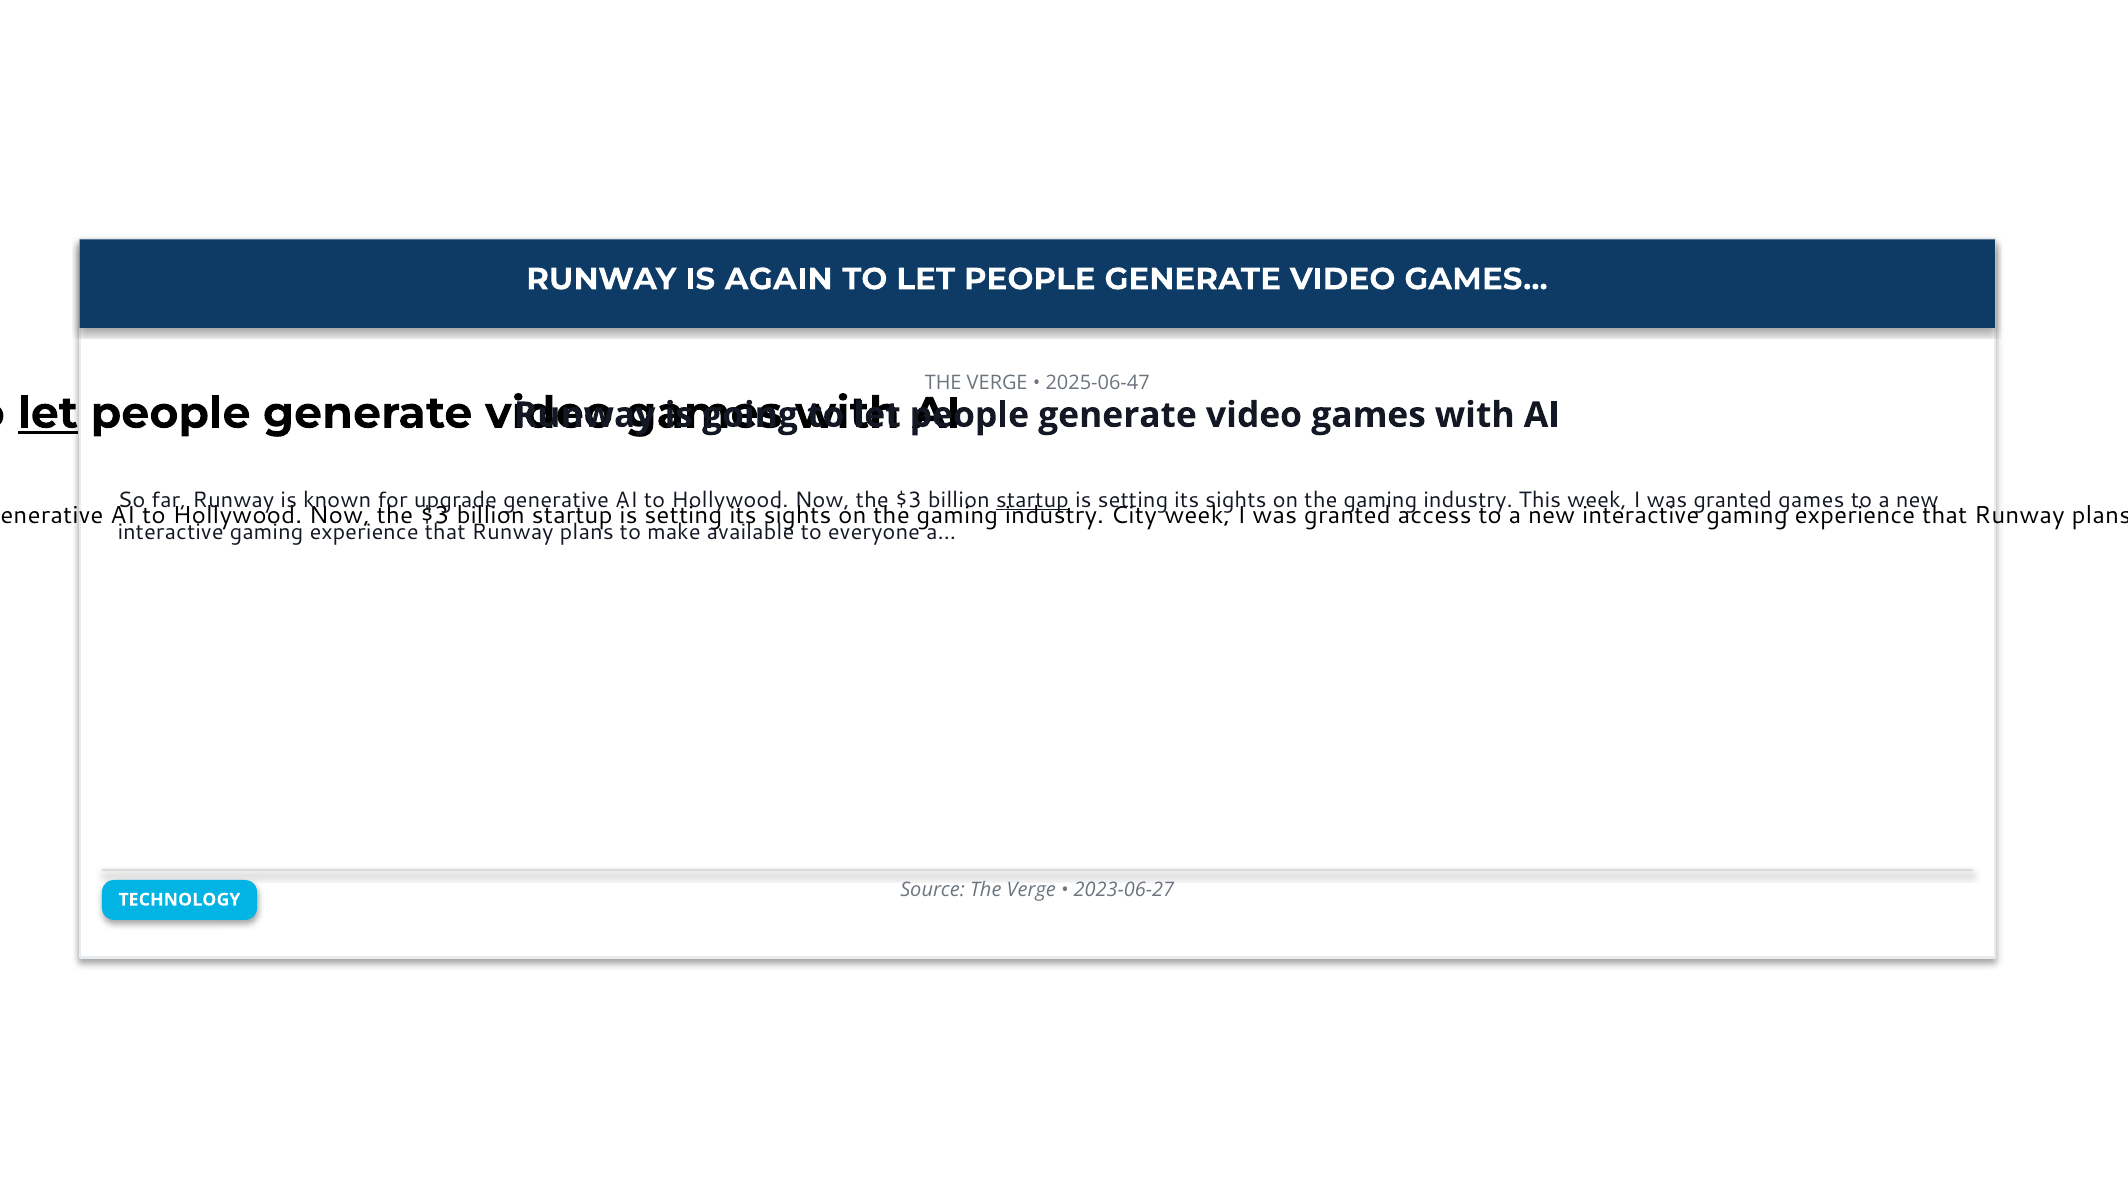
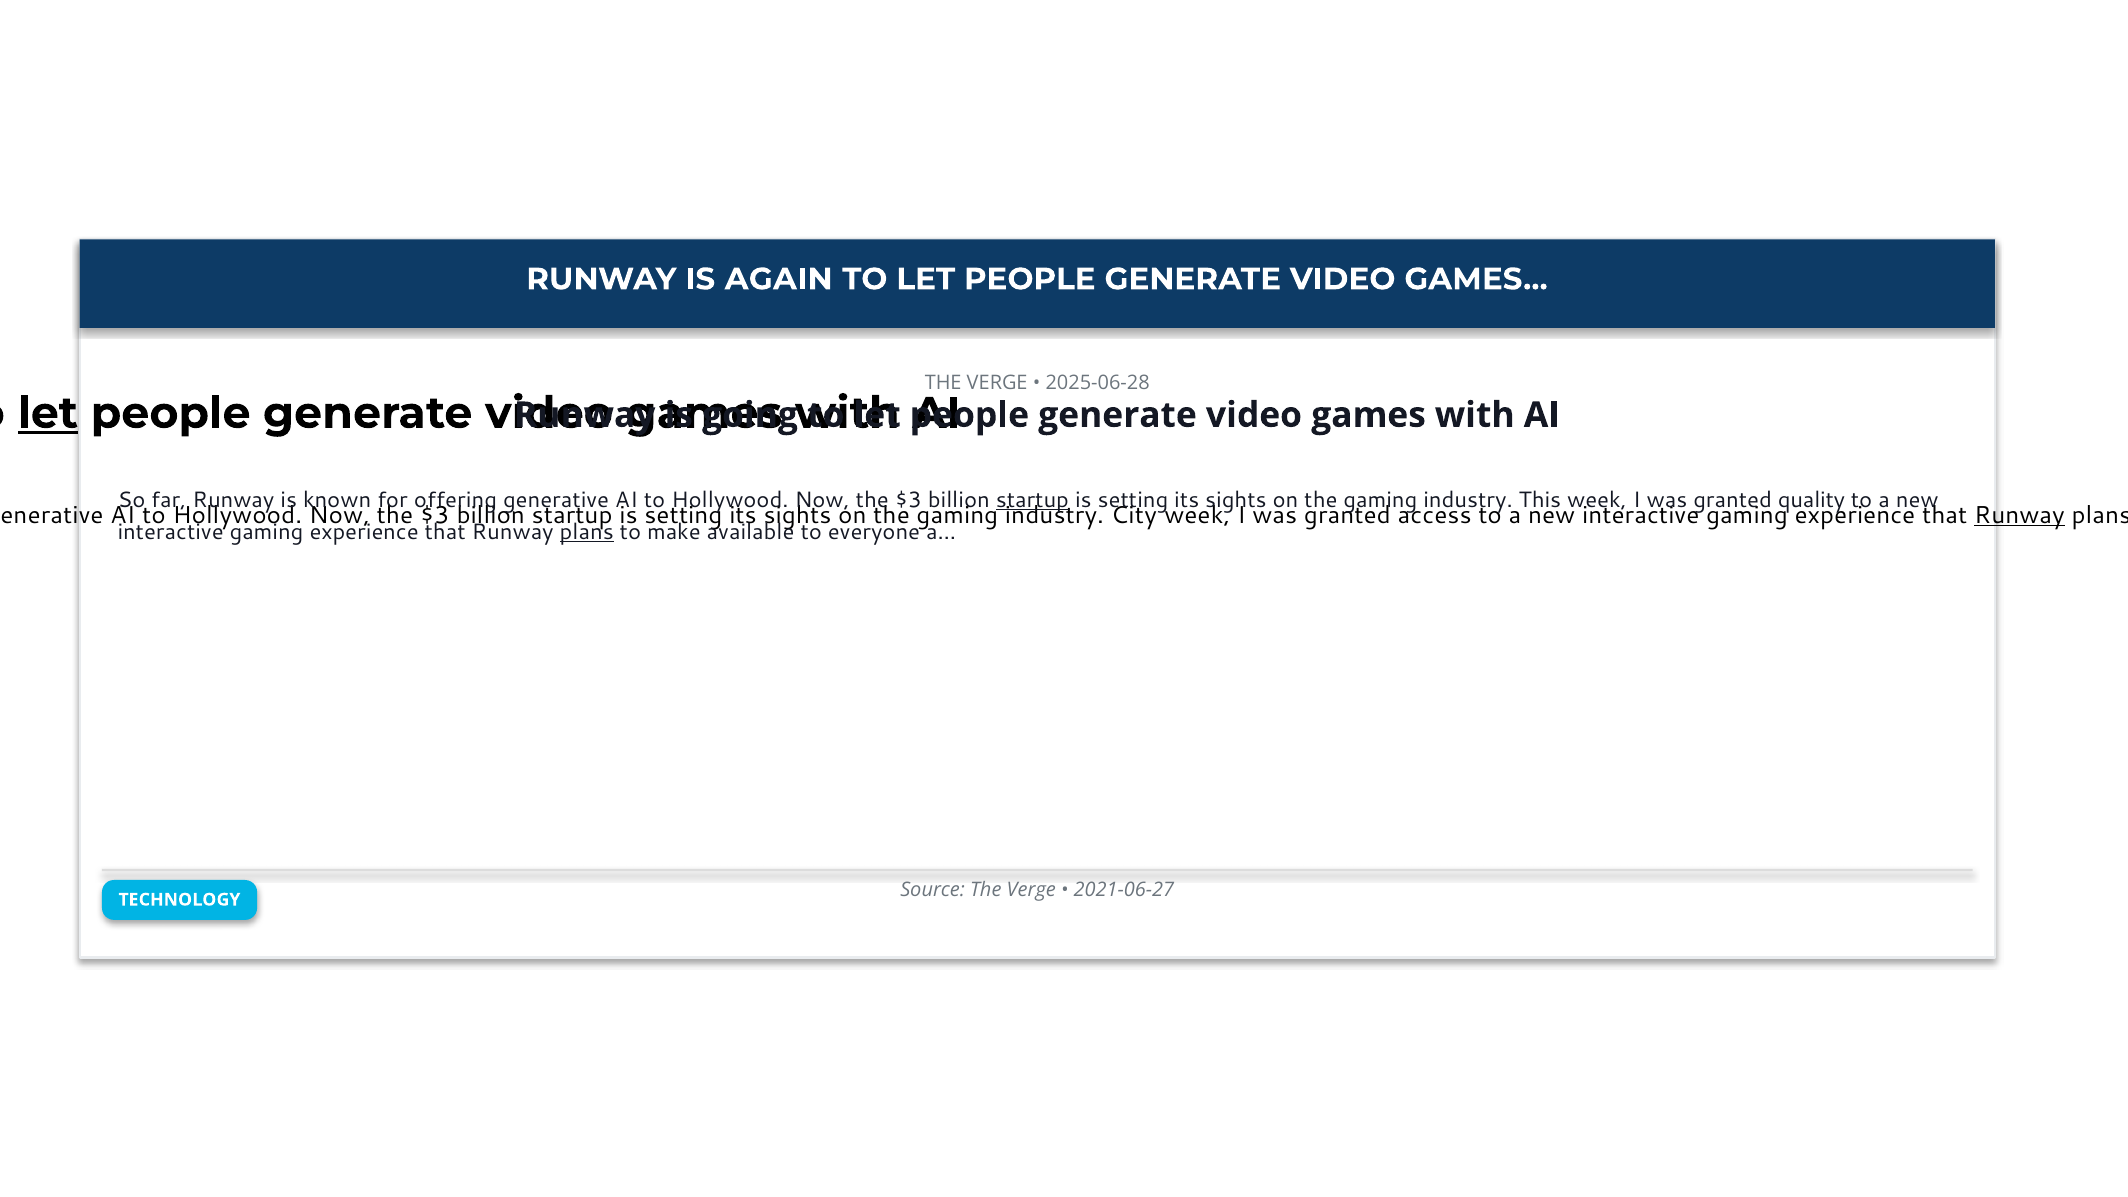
2025-06-47: 2025-06-47 -> 2025-06-28
upgrade: upgrade -> offering
granted games: games -> quality
Runway at (2019, 515) underline: none -> present
plans at (587, 532) underline: none -> present
2023-06-27: 2023-06-27 -> 2021-06-27
